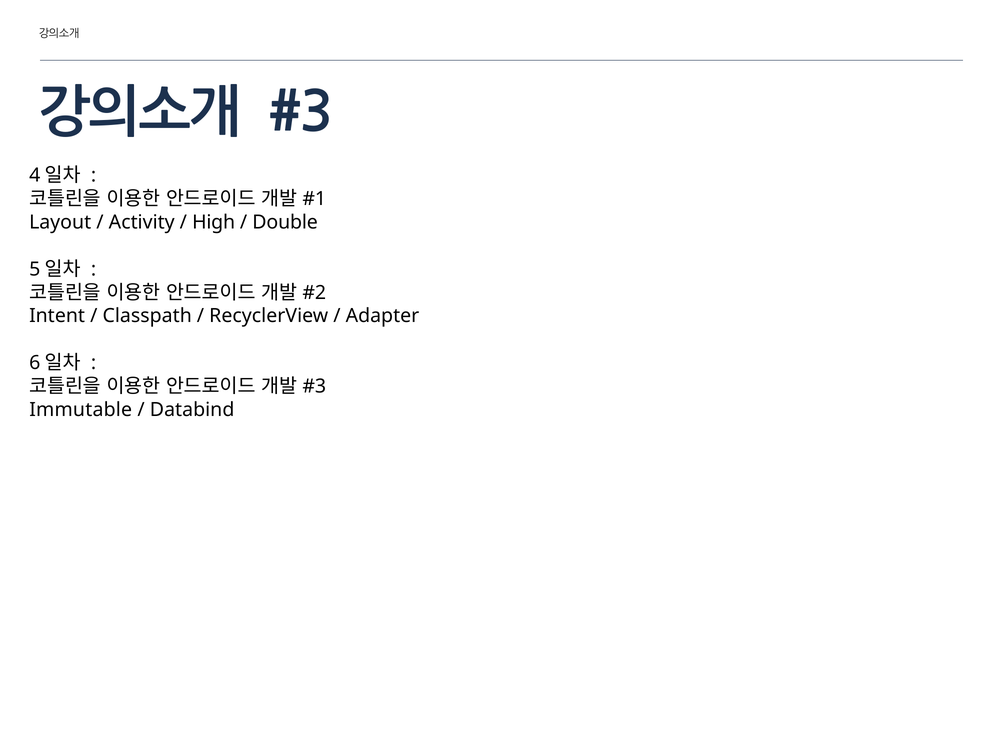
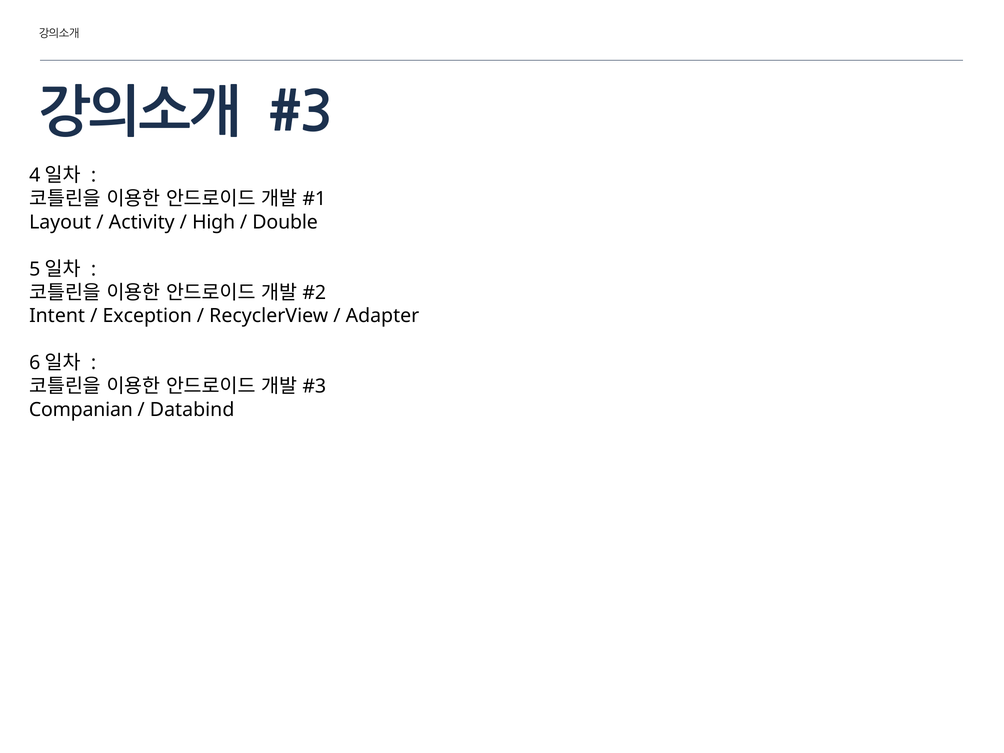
Classpath: Classpath -> Exception
Immutable: Immutable -> Companian
